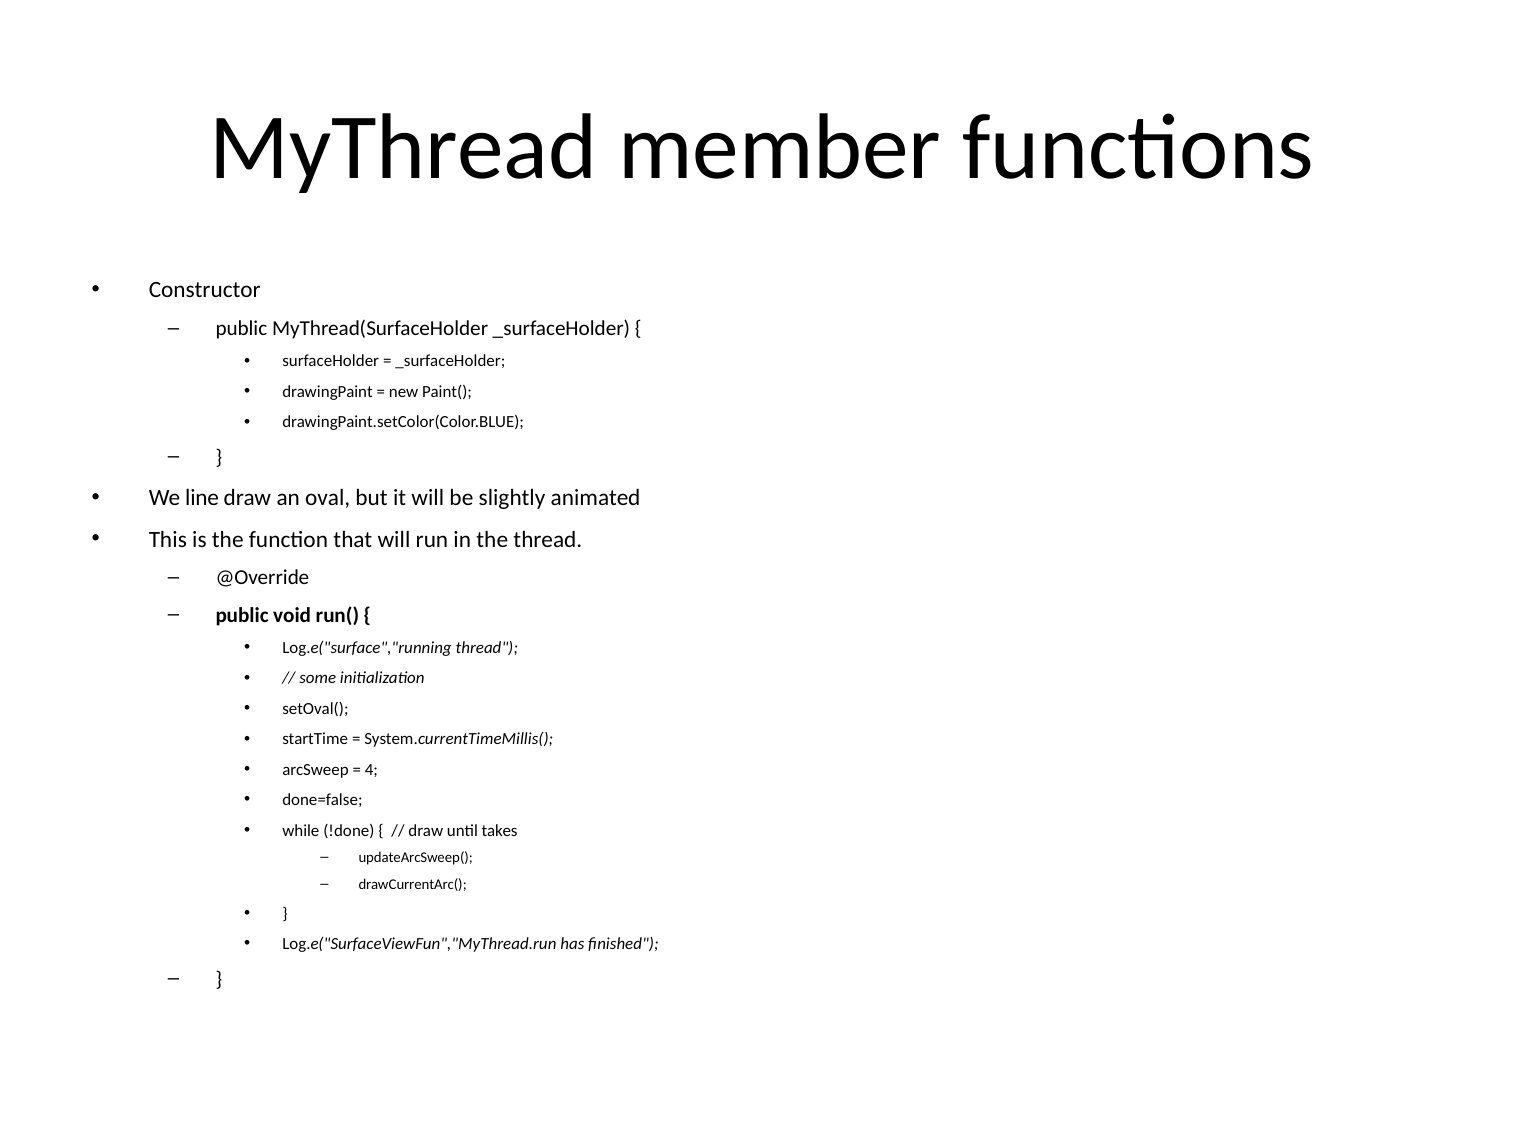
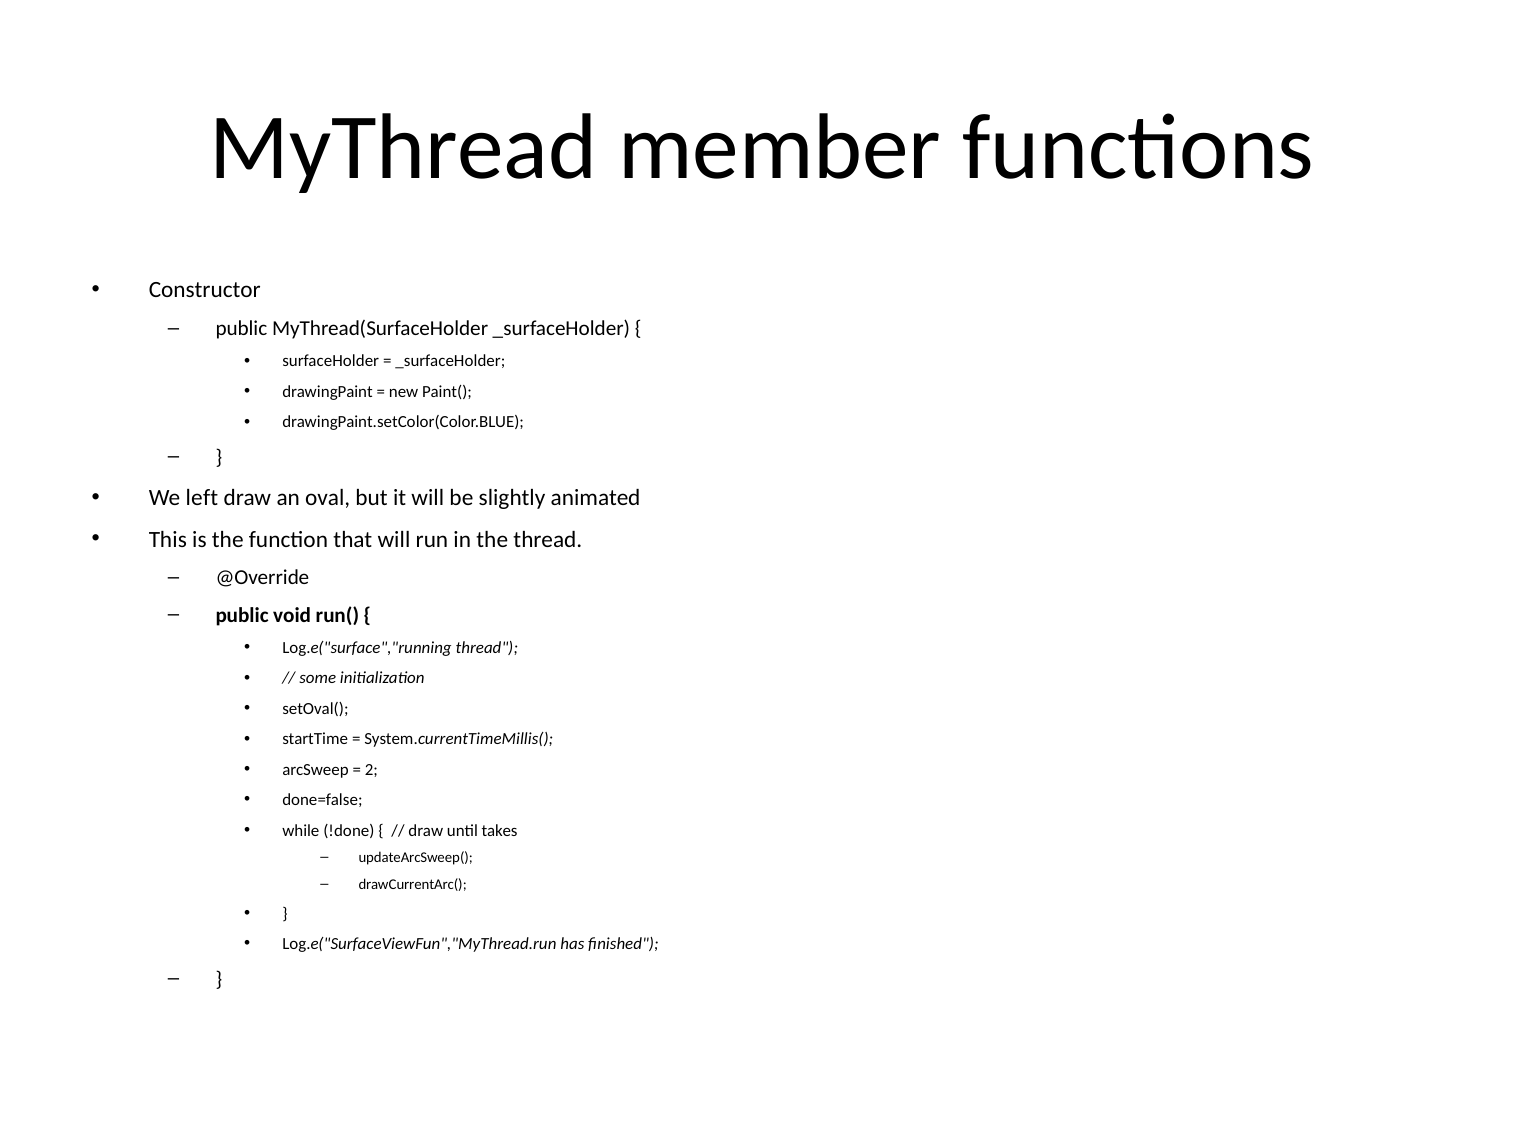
line: line -> left
4: 4 -> 2
